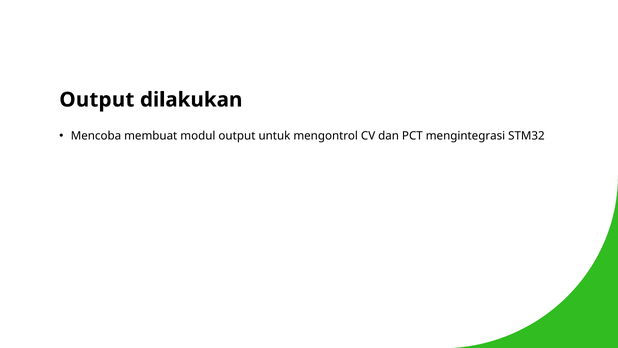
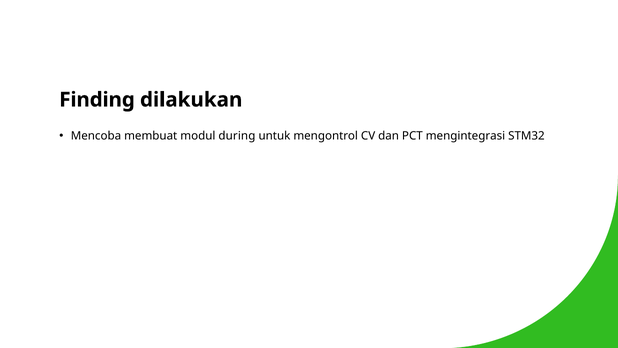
Output at (97, 100): Output -> Finding
modul output: output -> during
